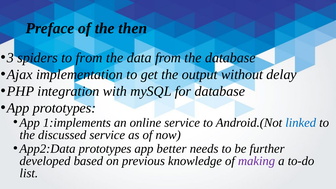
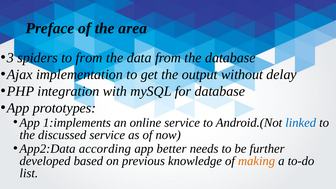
then: then -> area
App2:Data prototypes: prototypes -> according
making colour: purple -> orange
